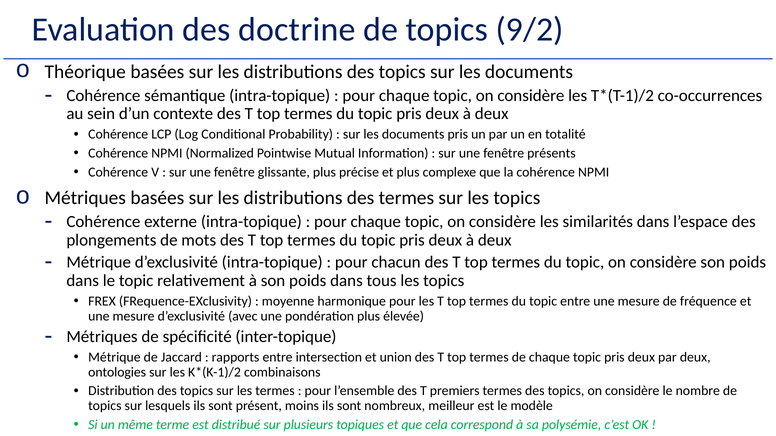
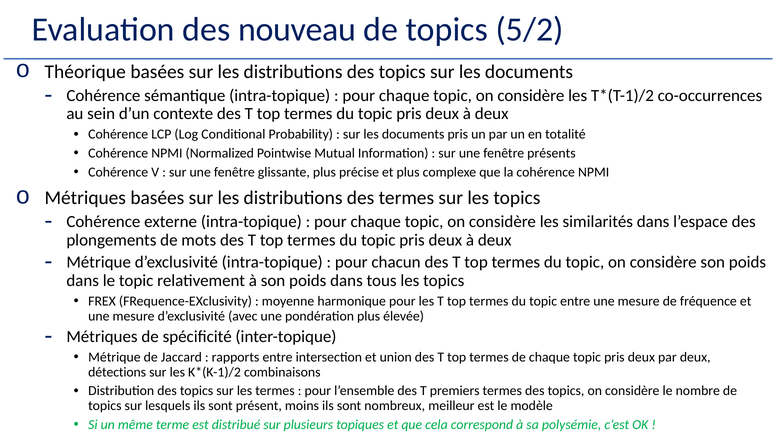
doctrine: doctrine -> nouveau
9/2: 9/2 -> 5/2
ontologies: ontologies -> détections
